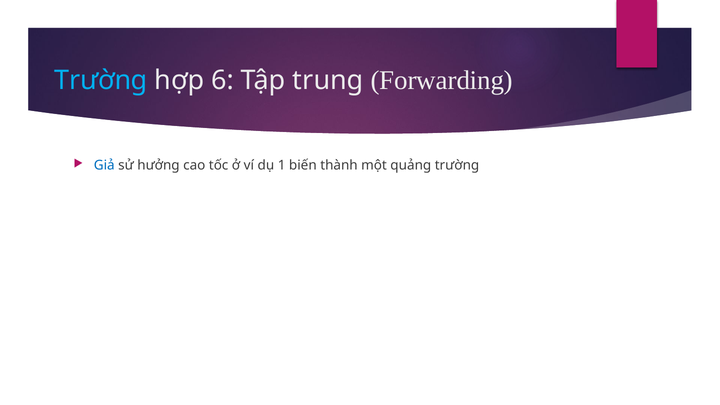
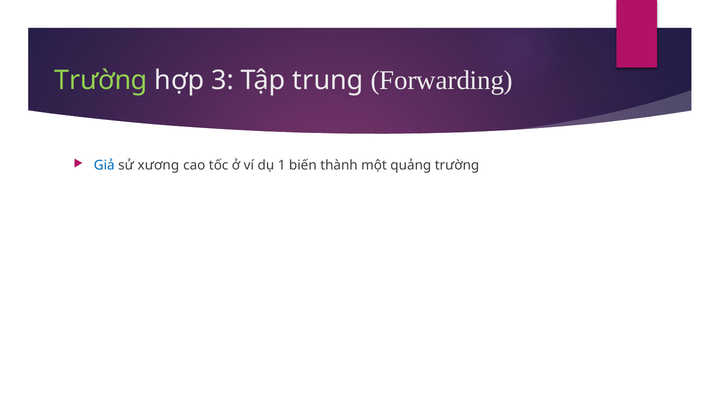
Trường at (101, 80) colour: light blue -> light green
6: 6 -> 3
hưởng: hưởng -> xương
